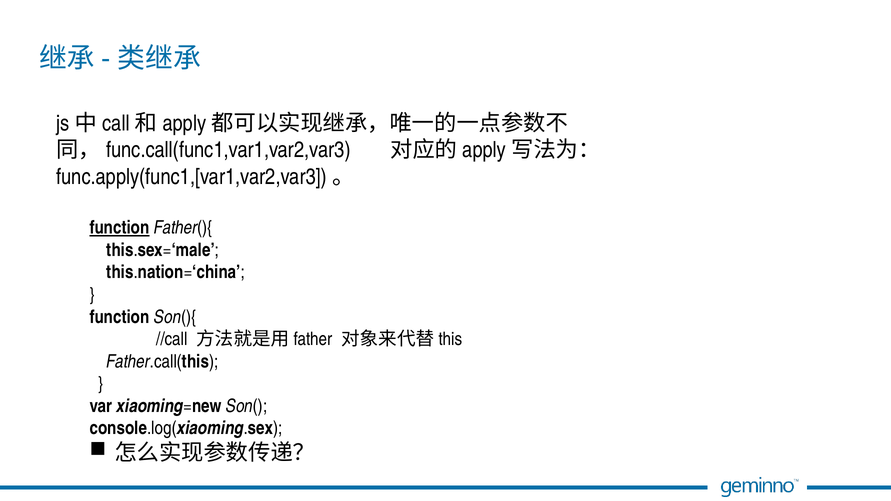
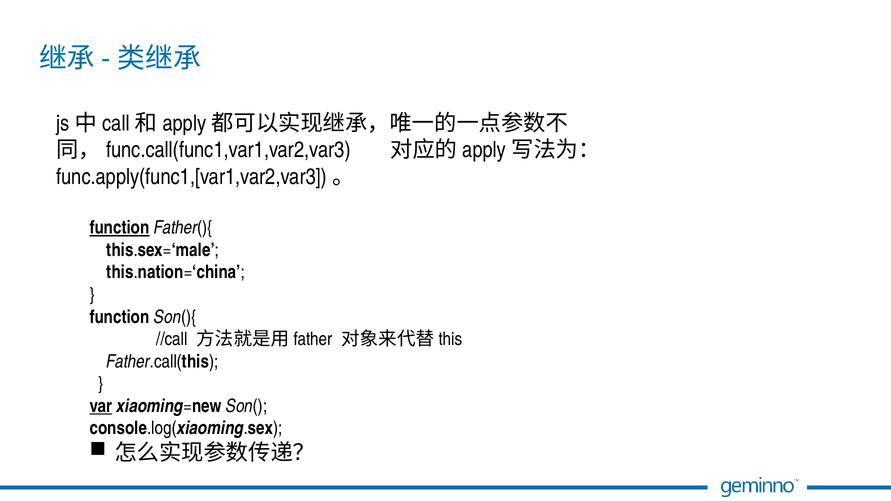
var underline: none -> present
